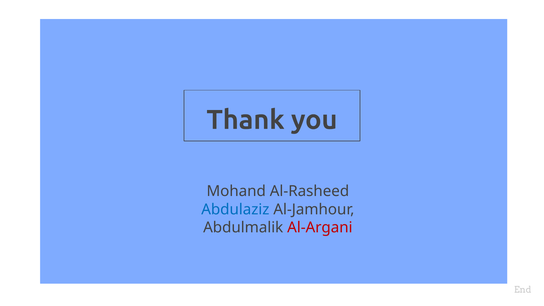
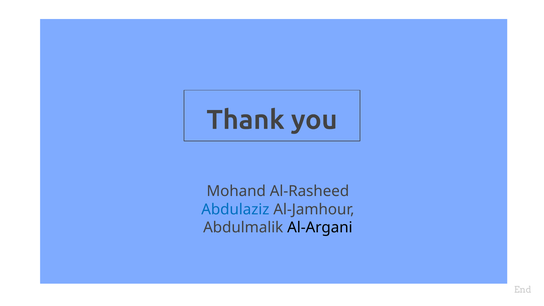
Al-Argani colour: red -> black
